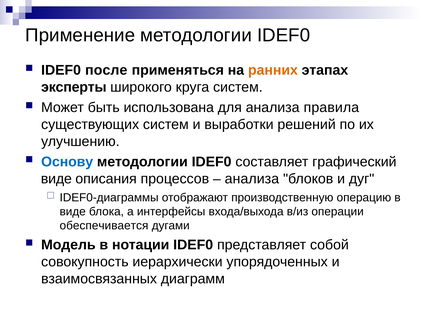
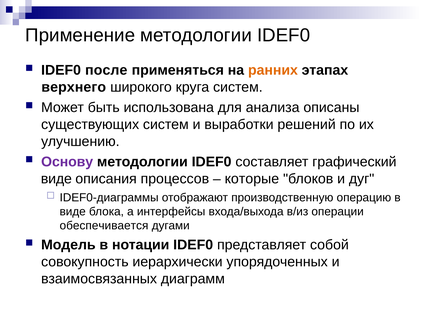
эксперты: эксперты -> верхнего
правила: правила -> описаны
Основу colour: blue -> purple
анализа at (252, 178): анализа -> которые
